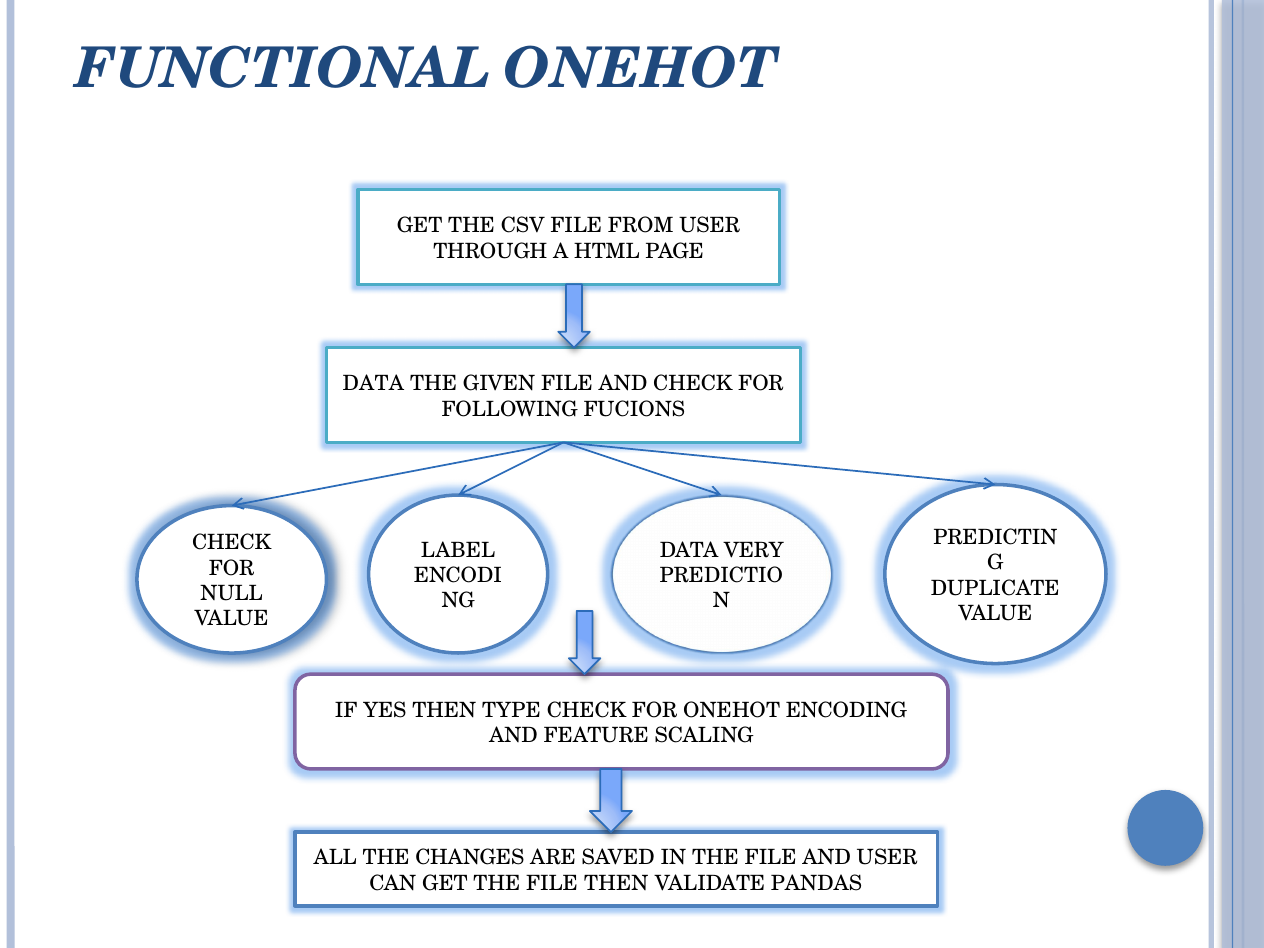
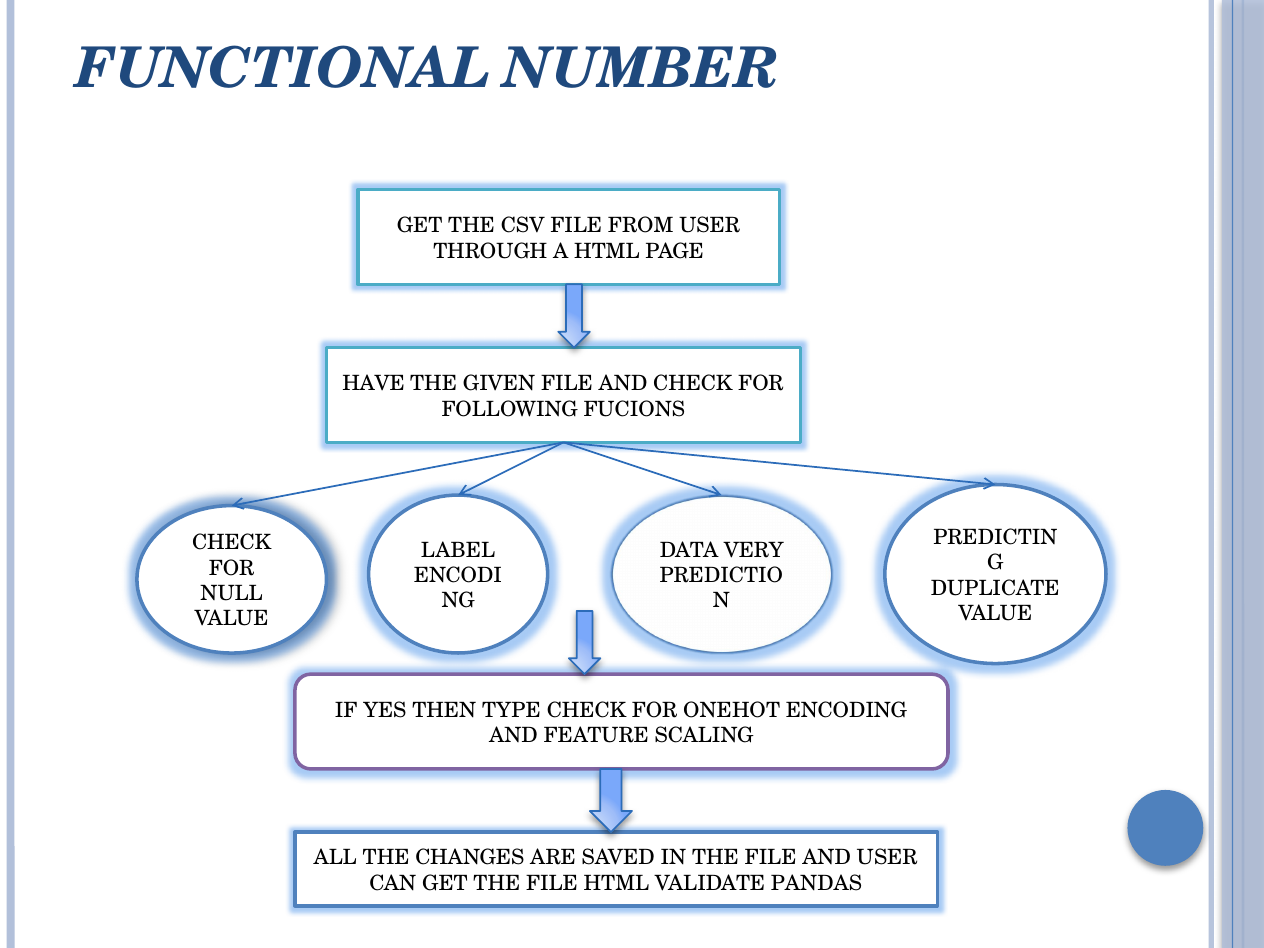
FUNCTIONAL ONEHOT: ONEHOT -> NUMBER
DATA at (373, 384): DATA -> HAVE
FILE THEN: THEN -> HTML
